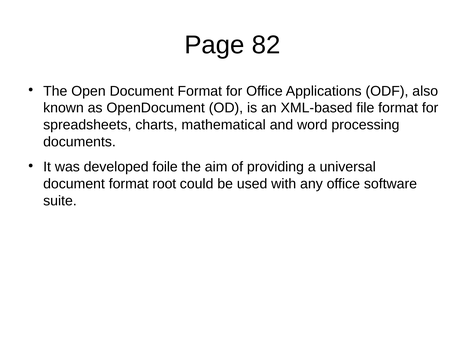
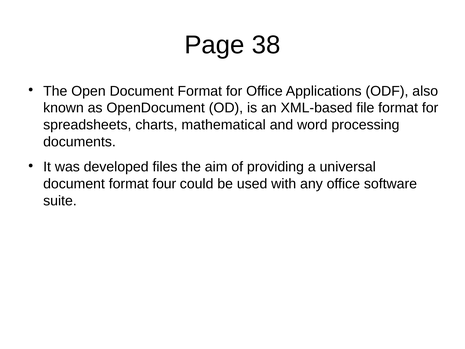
82: 82 -> 38
foile: foile -> files
root: root -> four
